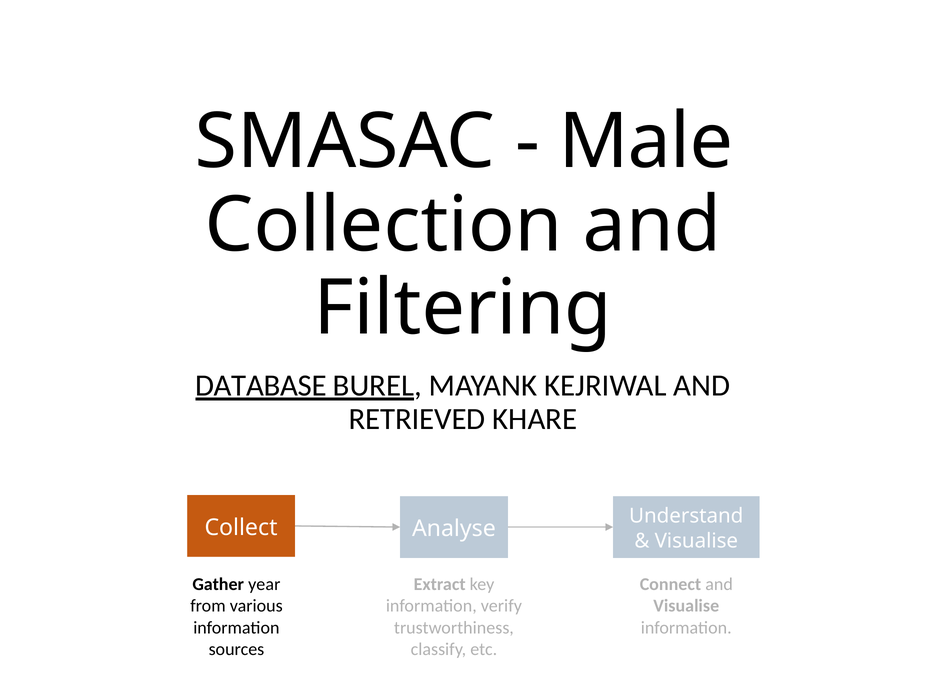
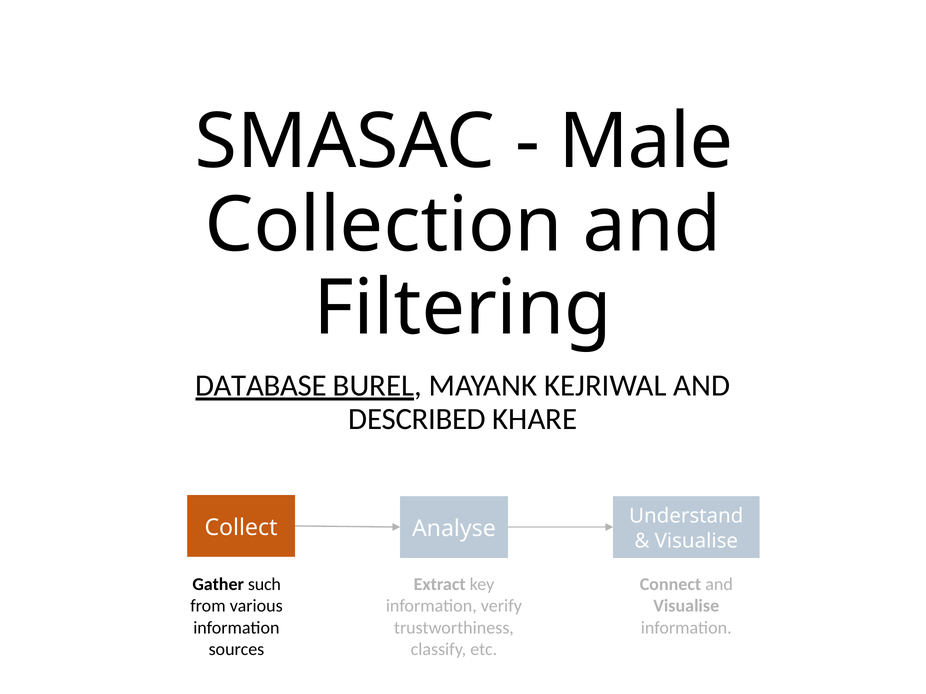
RETRIEVED: RETRIEVED -> DESCRIBED
year: year -> such
